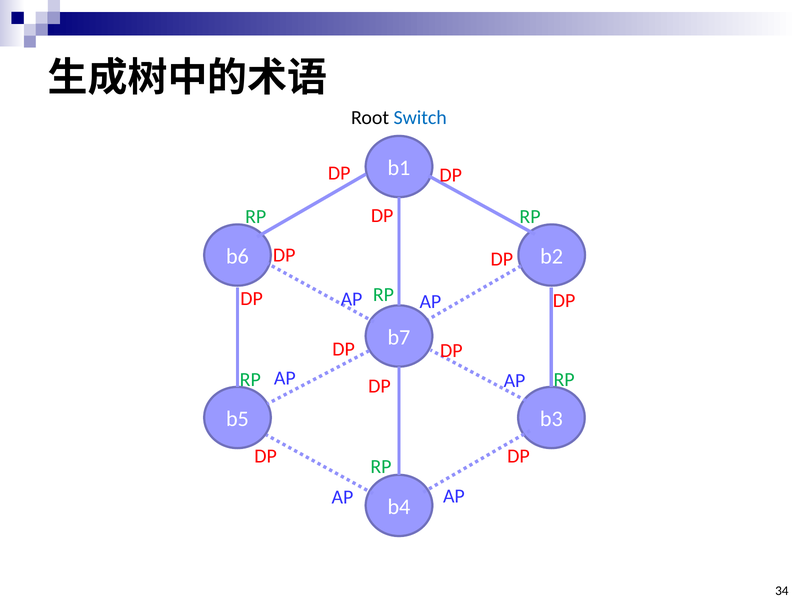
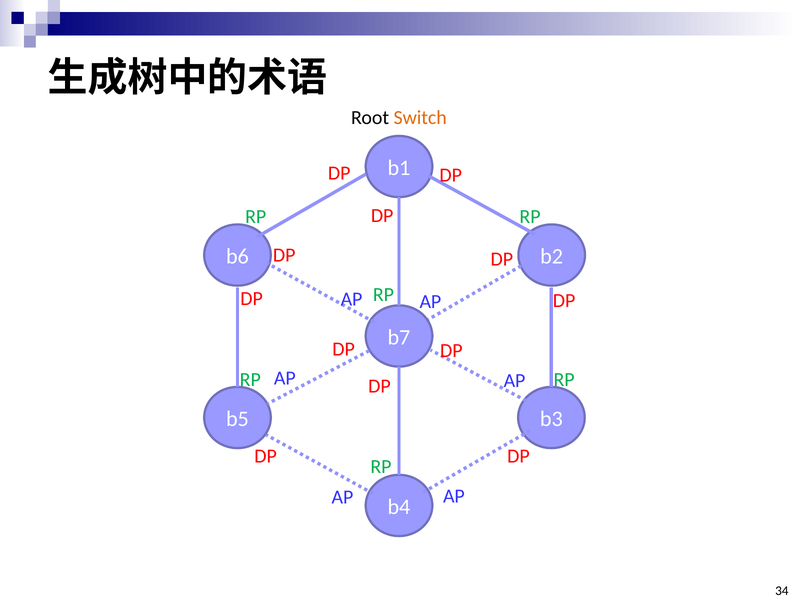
Switch colour: blue -> orange
